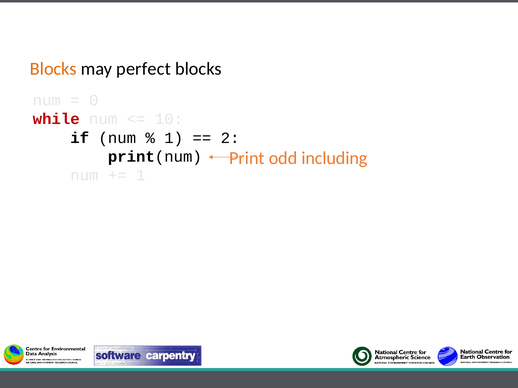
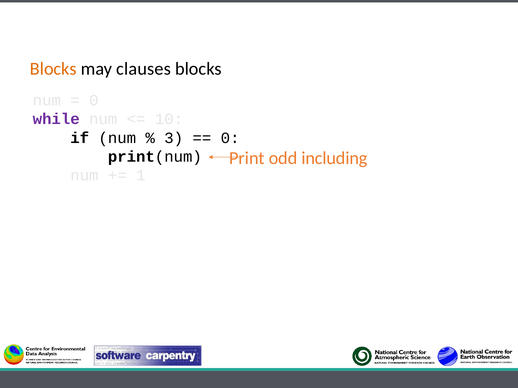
perfect: perfect -> clauses
while colour: red -> purple
1 at (174, 138): 1 -> 3
2 at (230, 138): 2 -> 0
